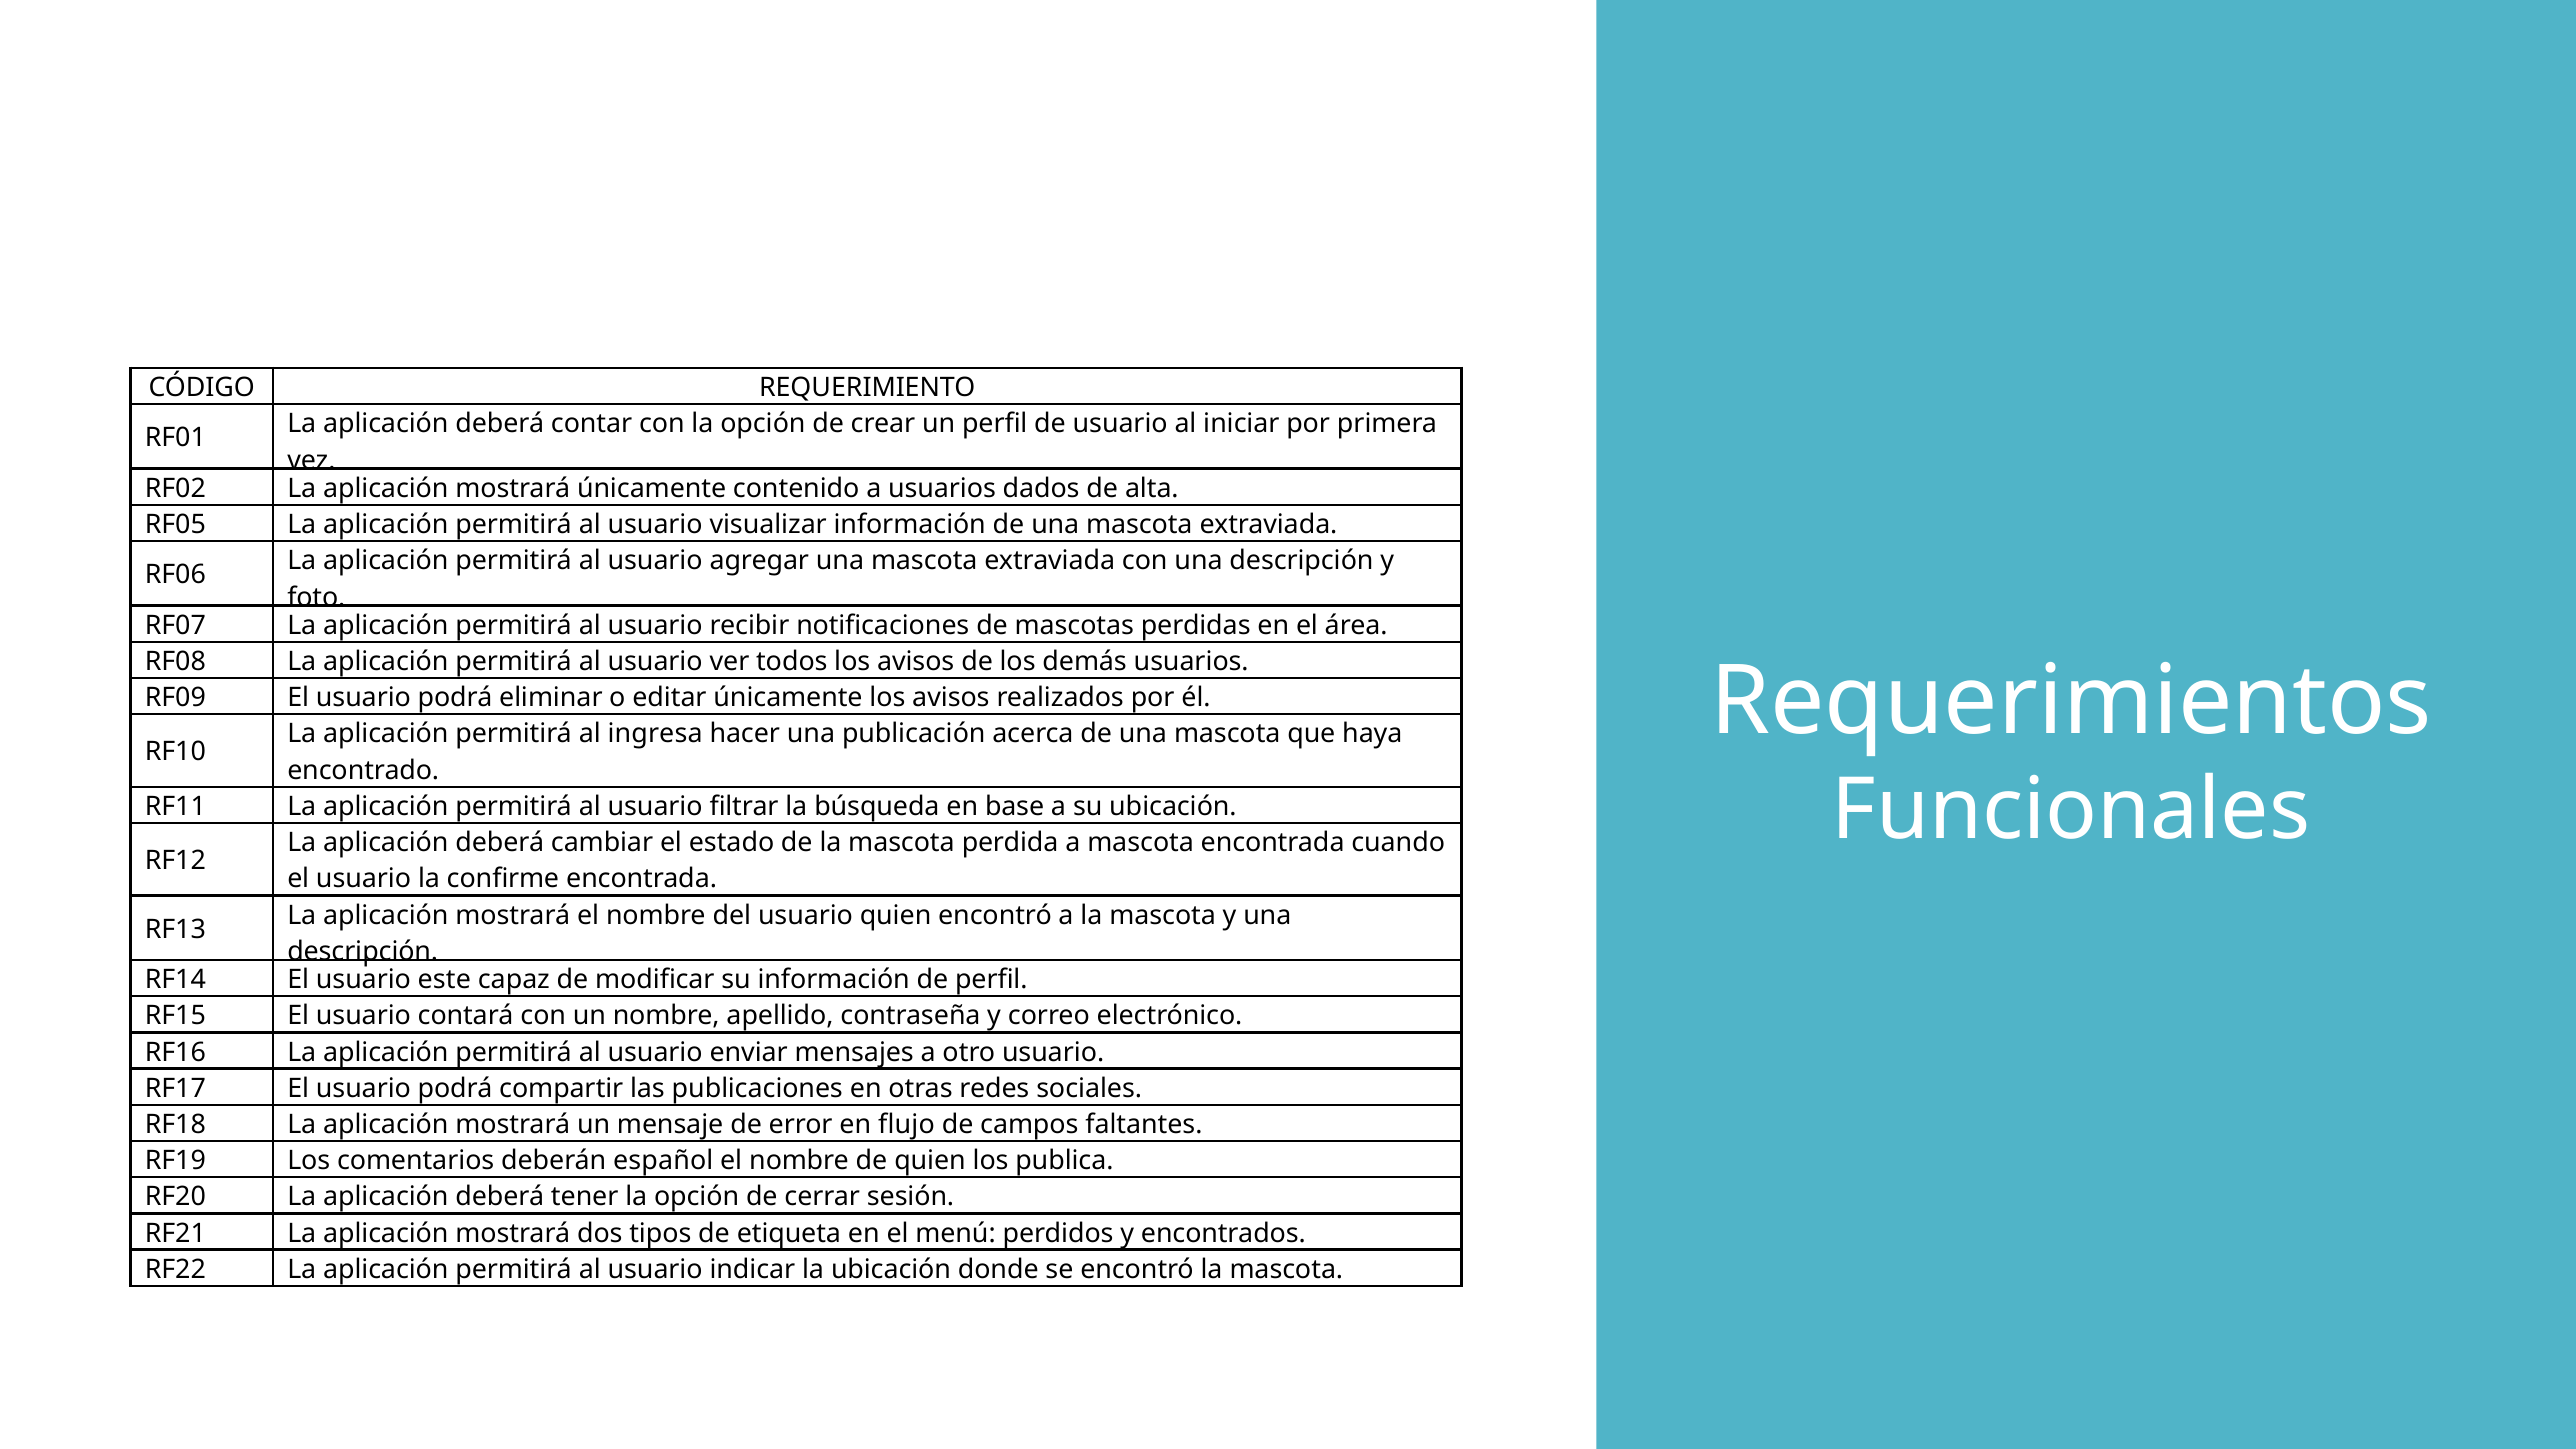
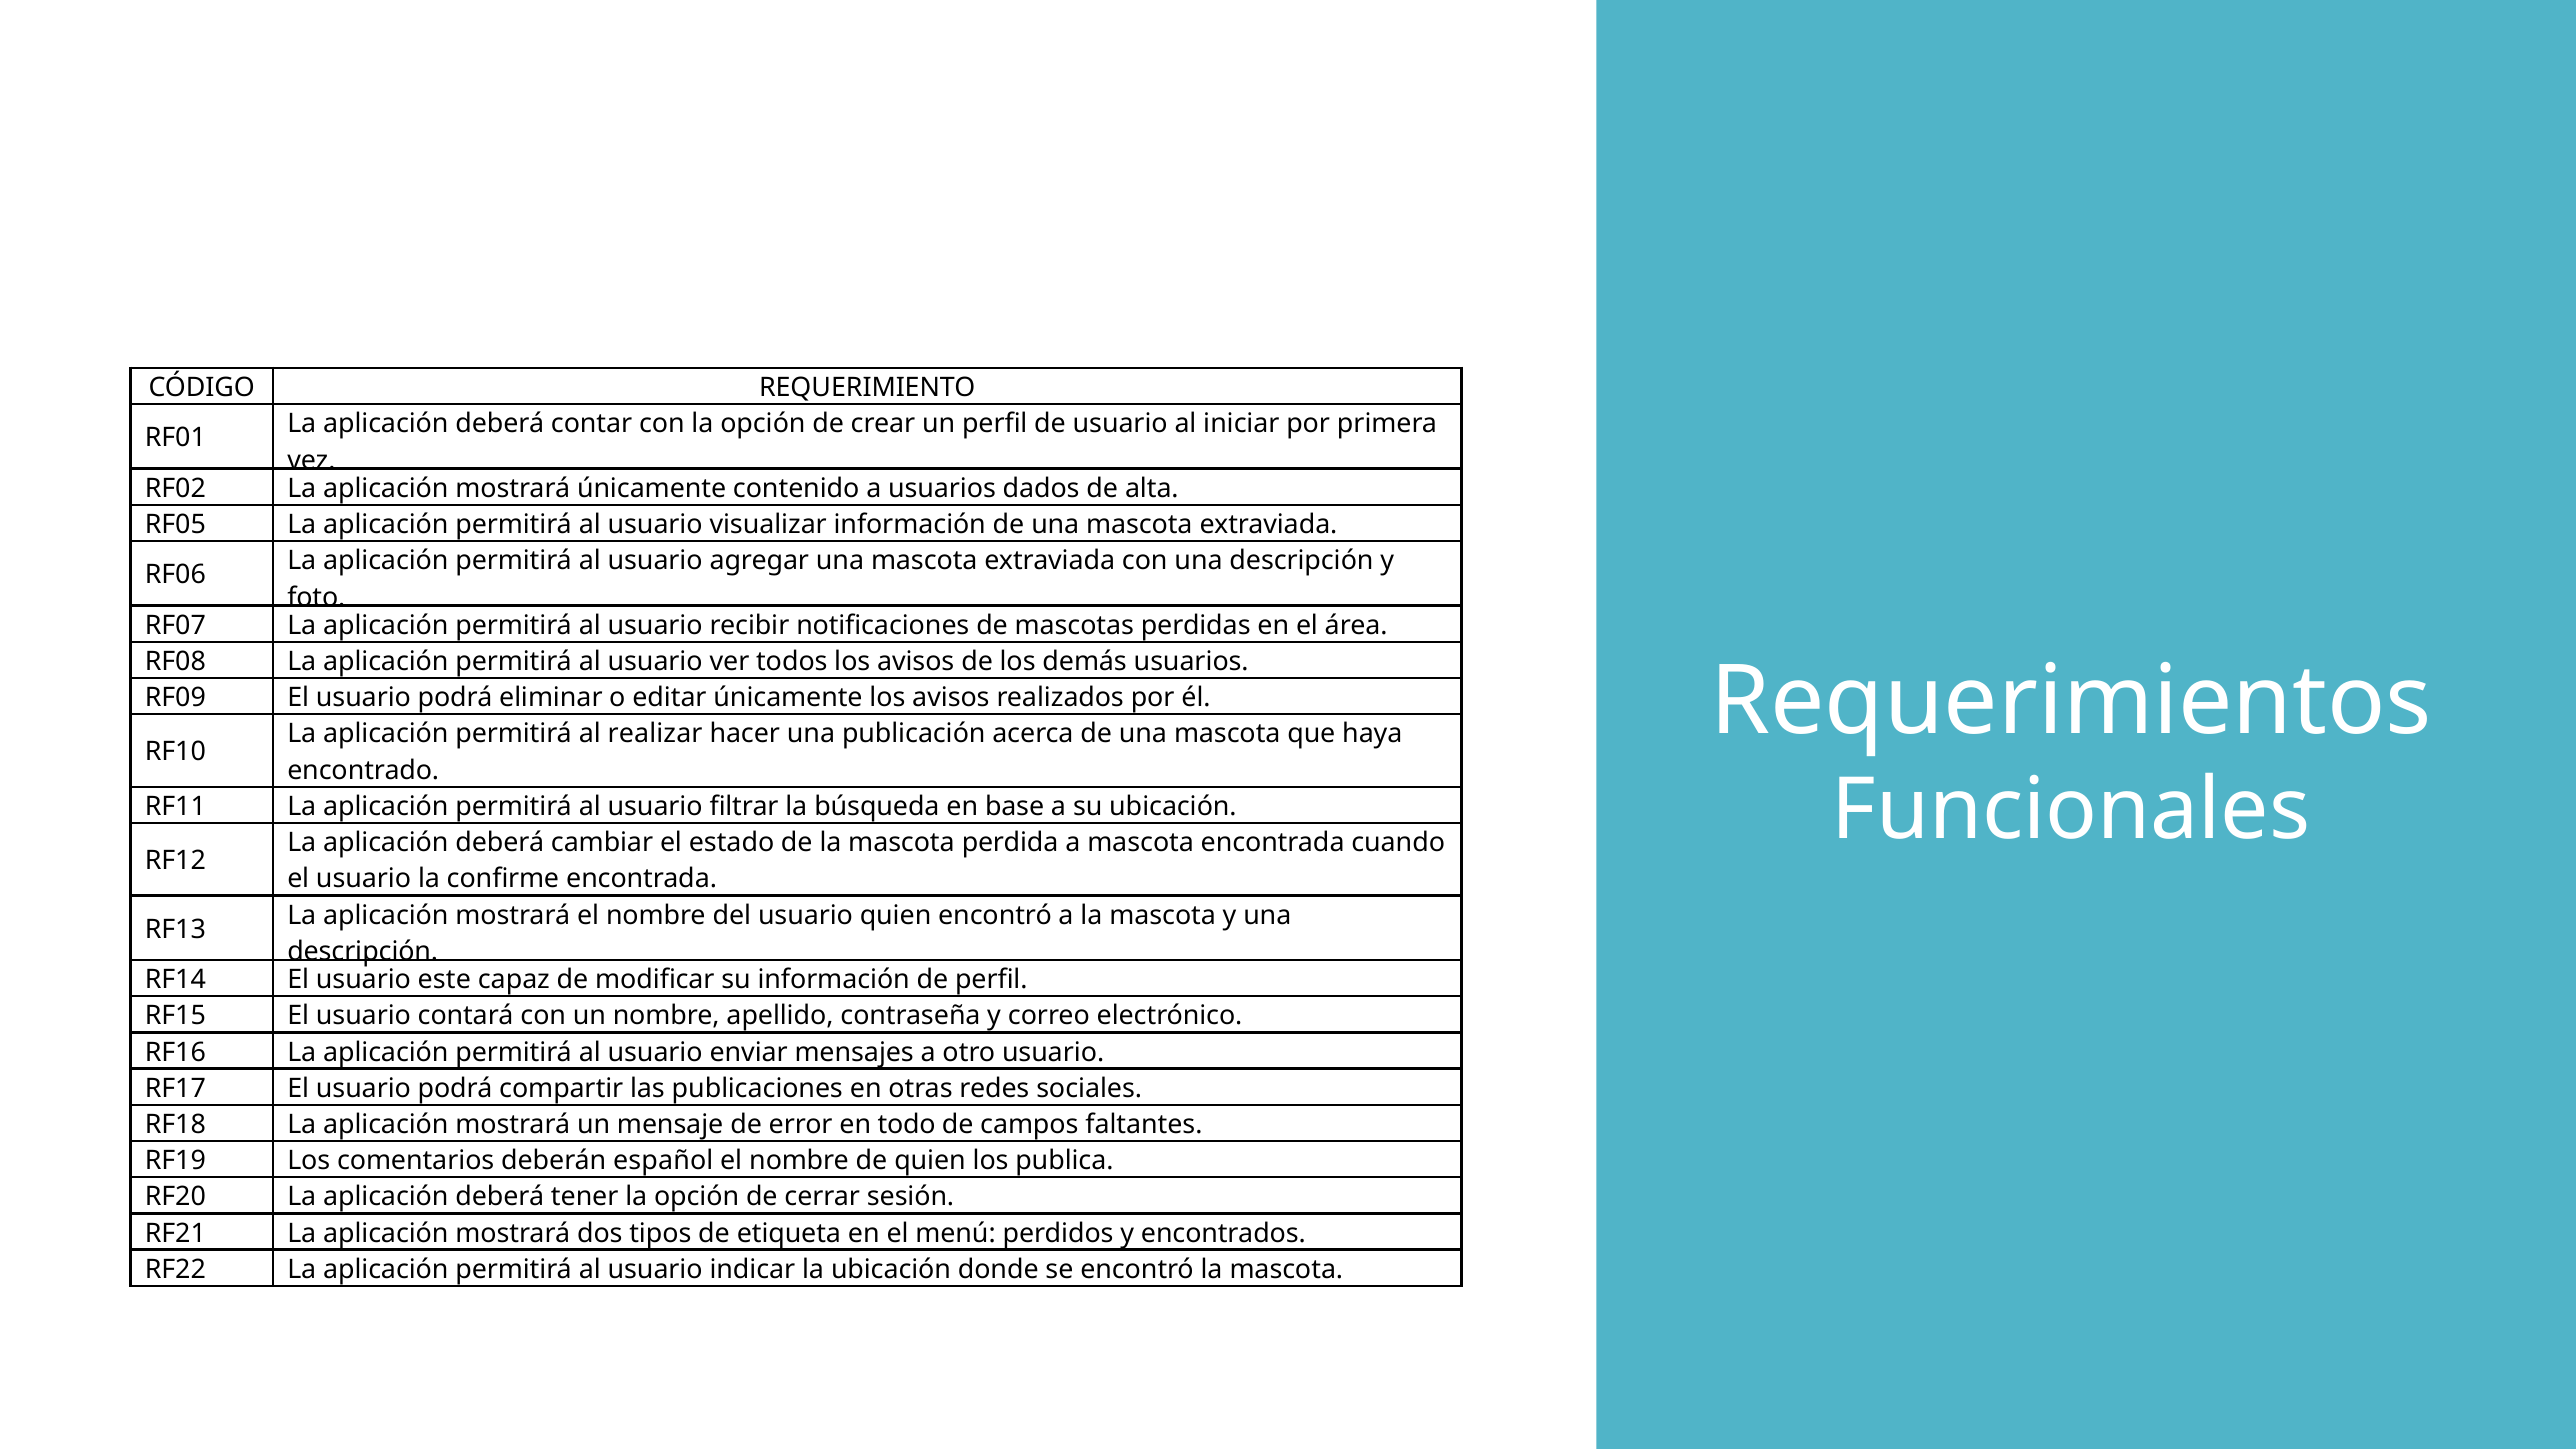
ingresa: ingresa -> realizar
flujo: flujo -> todo
